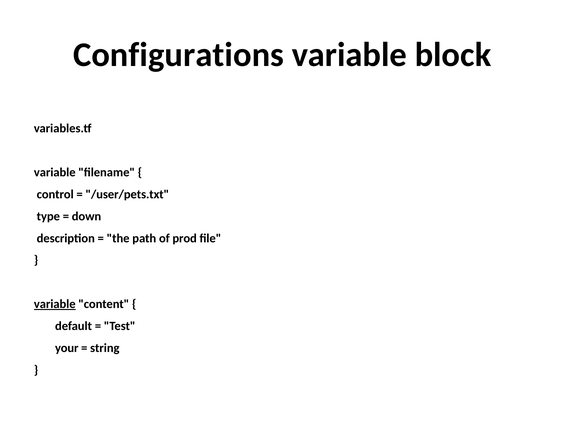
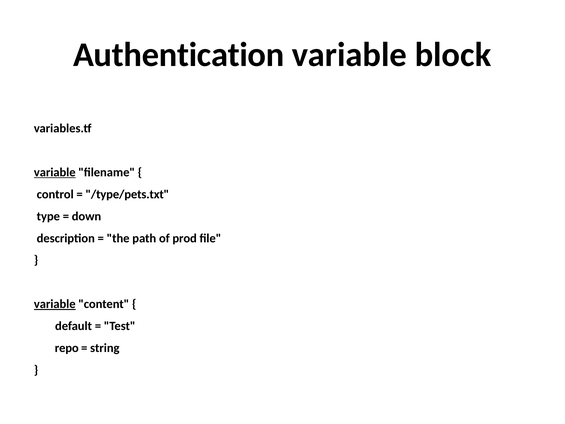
Configurations: Configurations -> Authentication
variable at (55, 172) underline: none -> present
/user/pets.txt: /user/pets.txt -> /type/pets.txt
your: your -> repo
